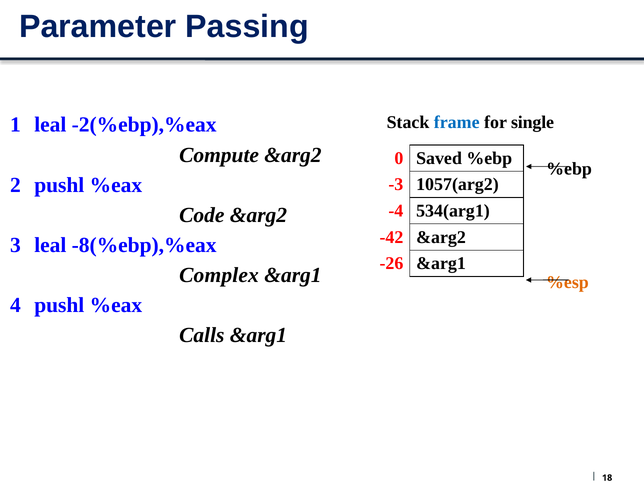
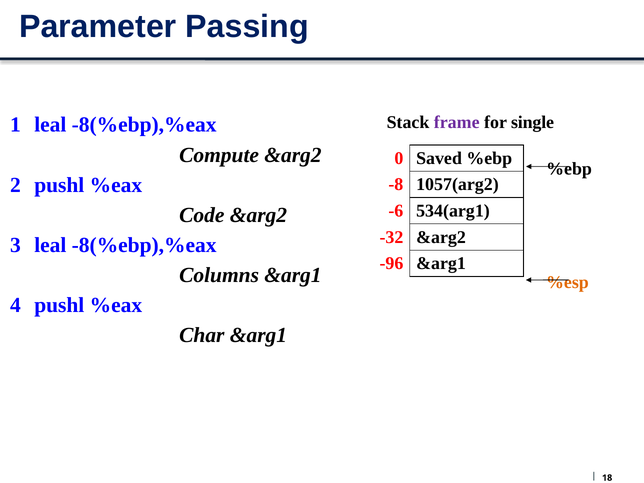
frame colour: blue -> purple
1 leal -2(%ebp),%eax: -2(%ebp),%eax -> -8(%ebp),%eax
-3: -3 -> -8
-4: -4 -> -6
-42: -42 -> -32
-26: -26 -> -96
Complex: Complex -> Columns
Calls: Calls -> Char
